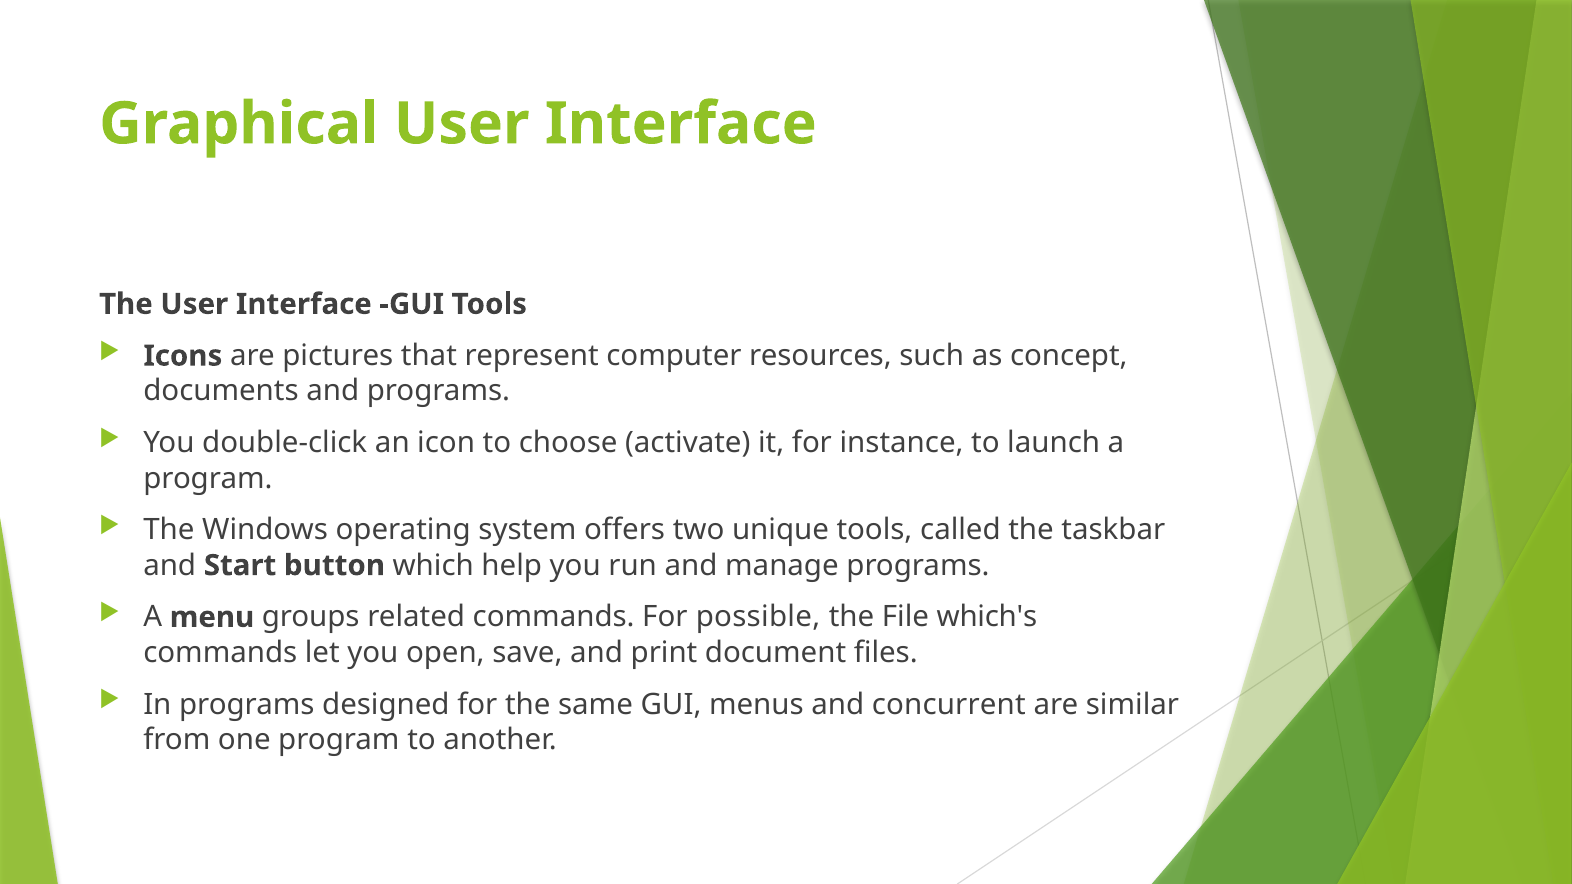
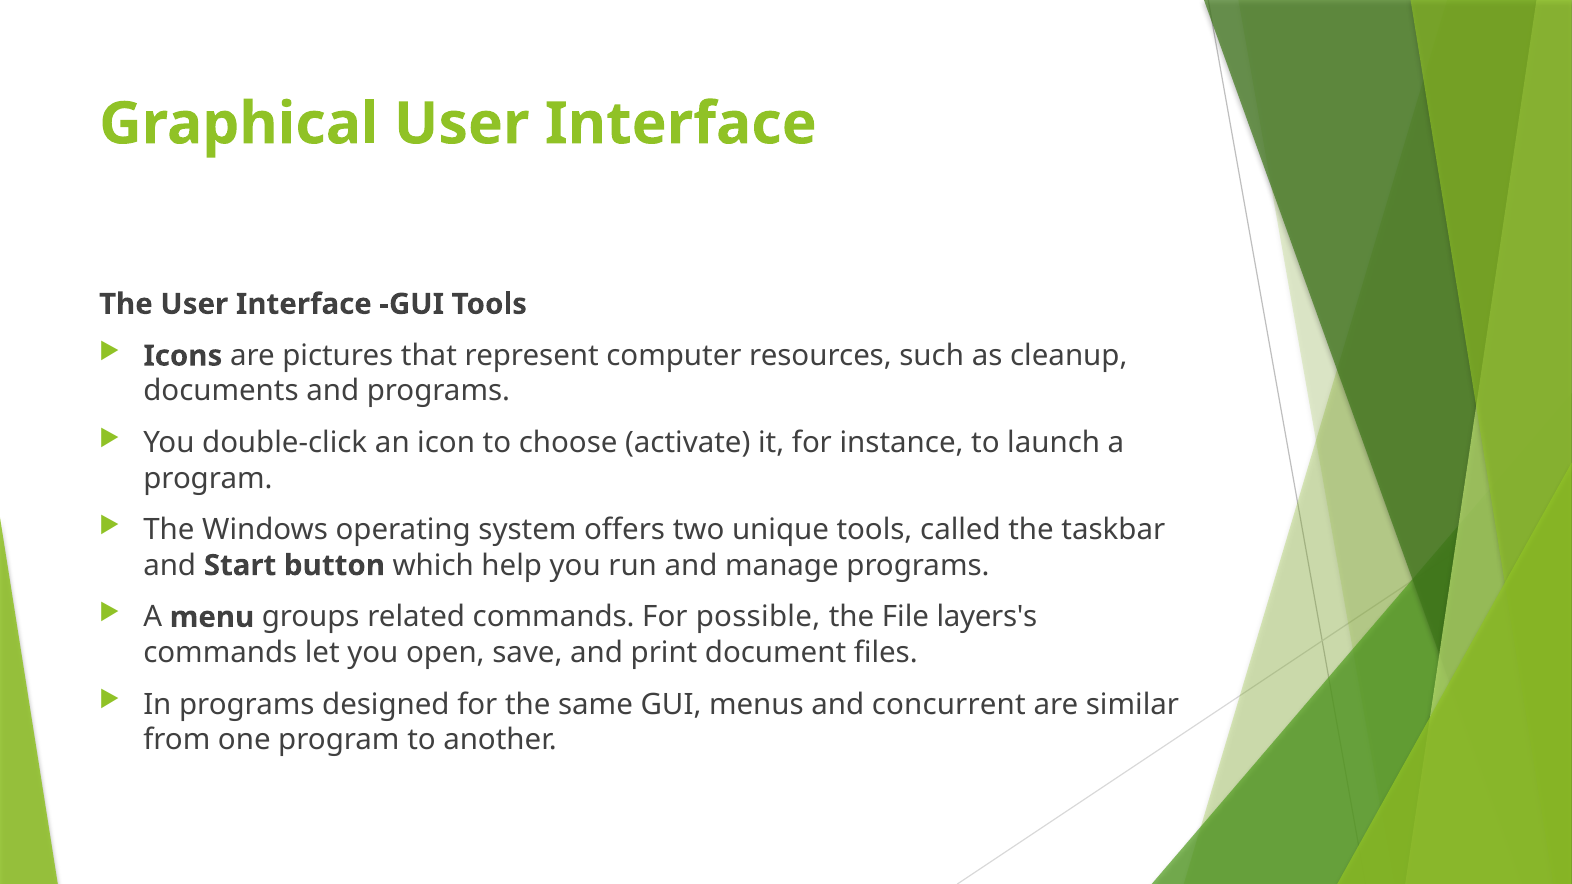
concept: concept -> cleanup
which's: which's -> layers's
